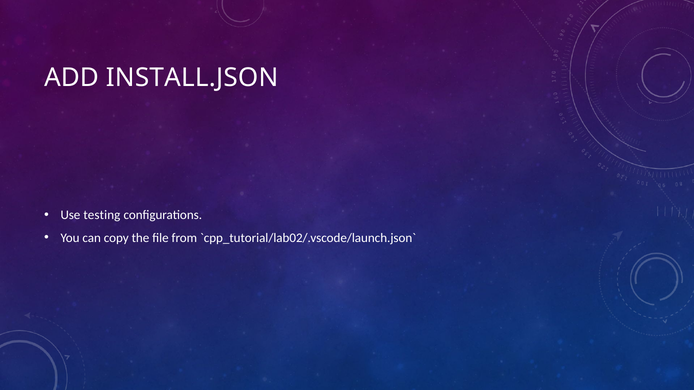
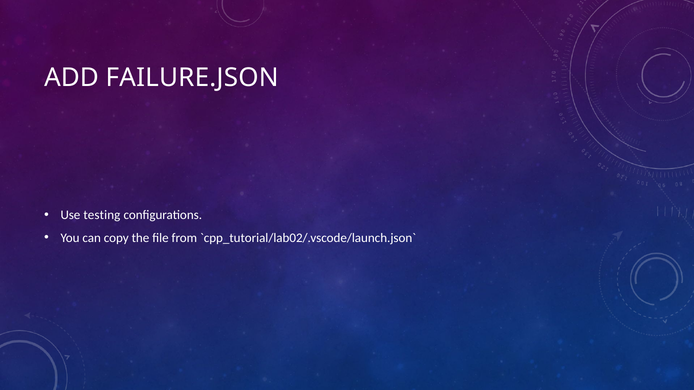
INSTALL.JSON: INSTALL.JSON -> FAILURE.JSON
